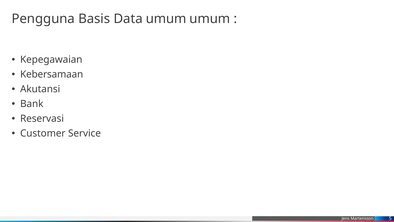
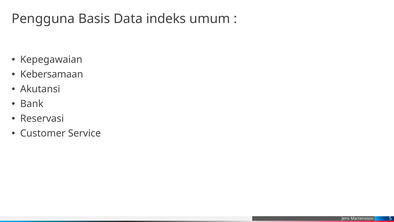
Data umum: umum -> indeks
